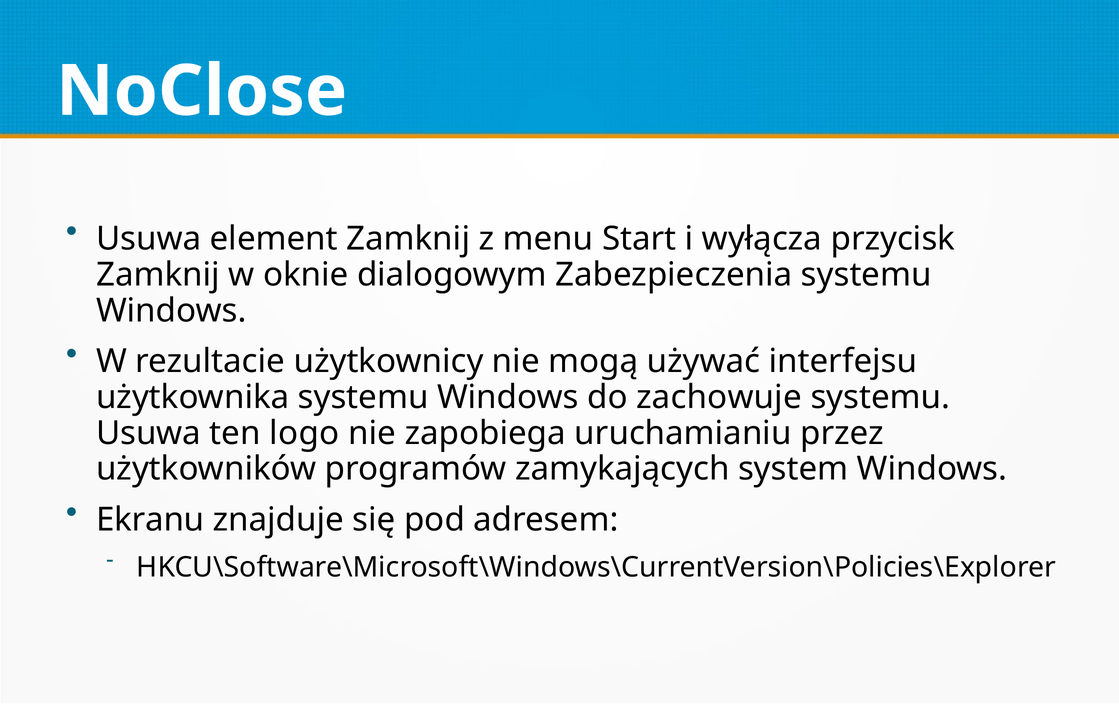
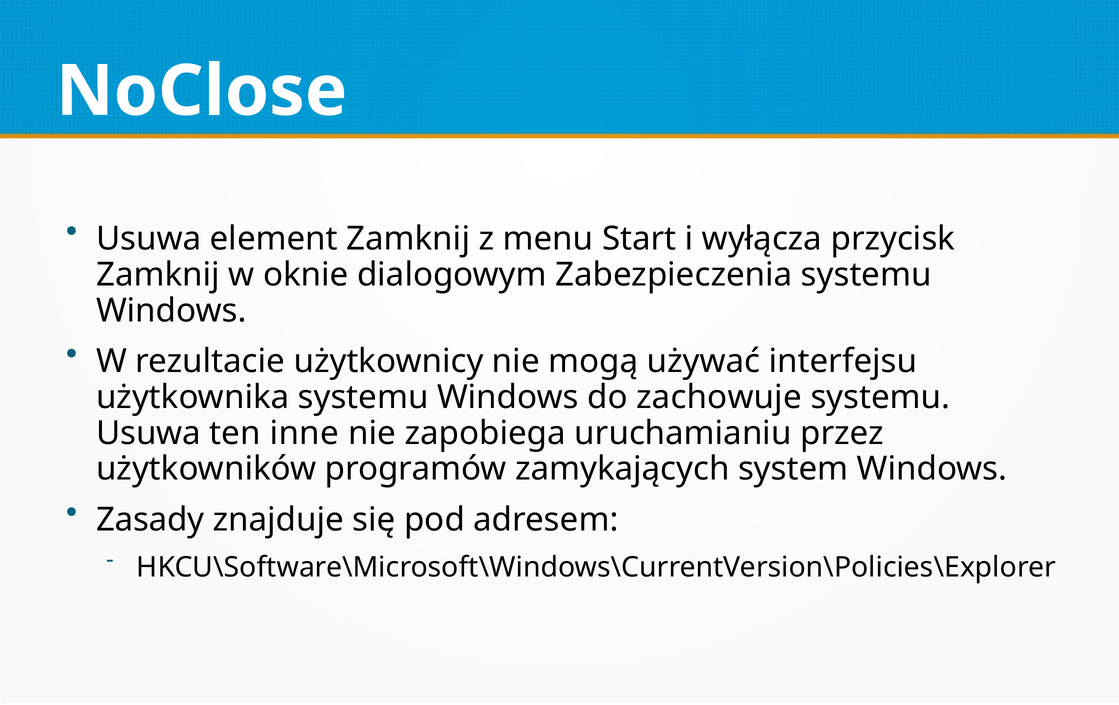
logo: logo -> inne
Ekranu: Ekranu -> Zasady
